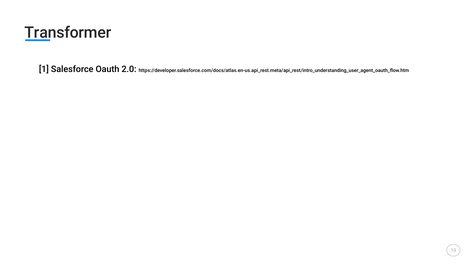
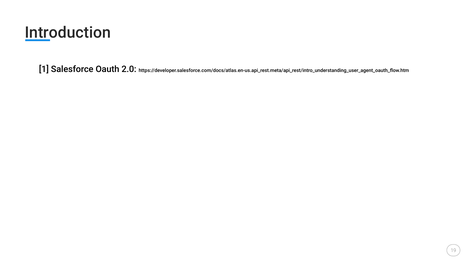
Transformer: Transformer -> Introduction
